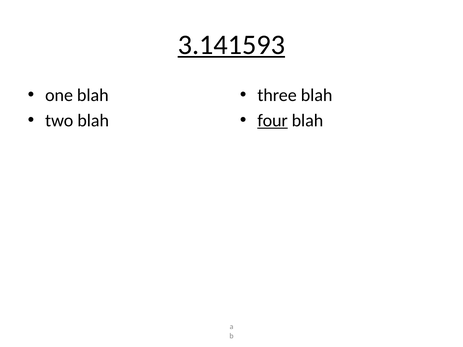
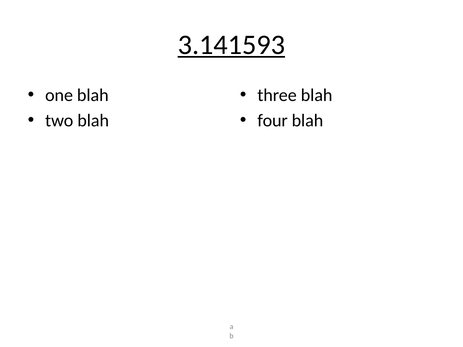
four underline: present -> none
